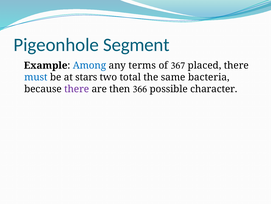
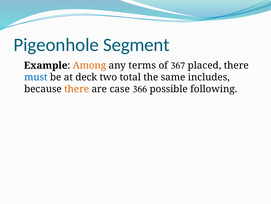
Among colour: blue -> orange
stars: stars -> deck
bacteria: bacteria -> includes
there at (77, 89) colour: purple -> orange
then: then -> case
character: character -> following
